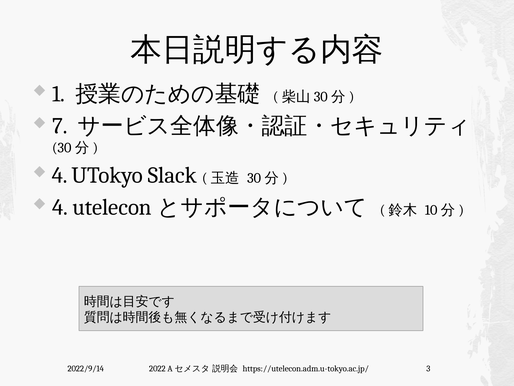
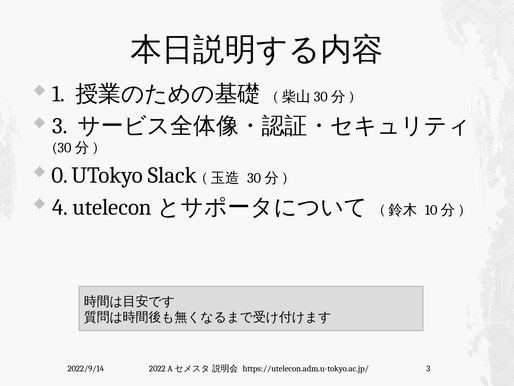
7 at (60, 126): 7 -> 3
4 at (60, 175): 4 -> 0
